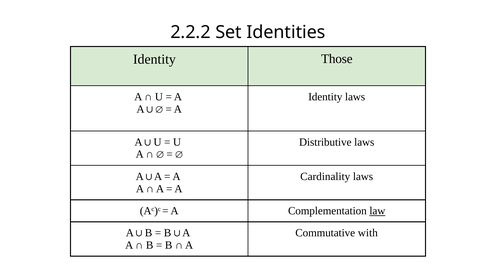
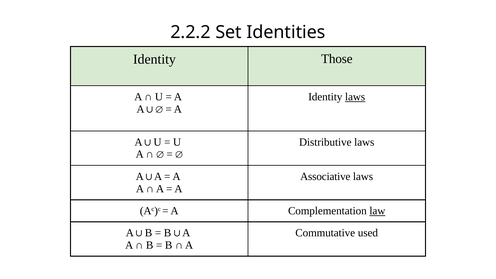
laws at (355, 97) underline: none -> present
Cardinality: Cardinality -> Associative
with: with -> used
